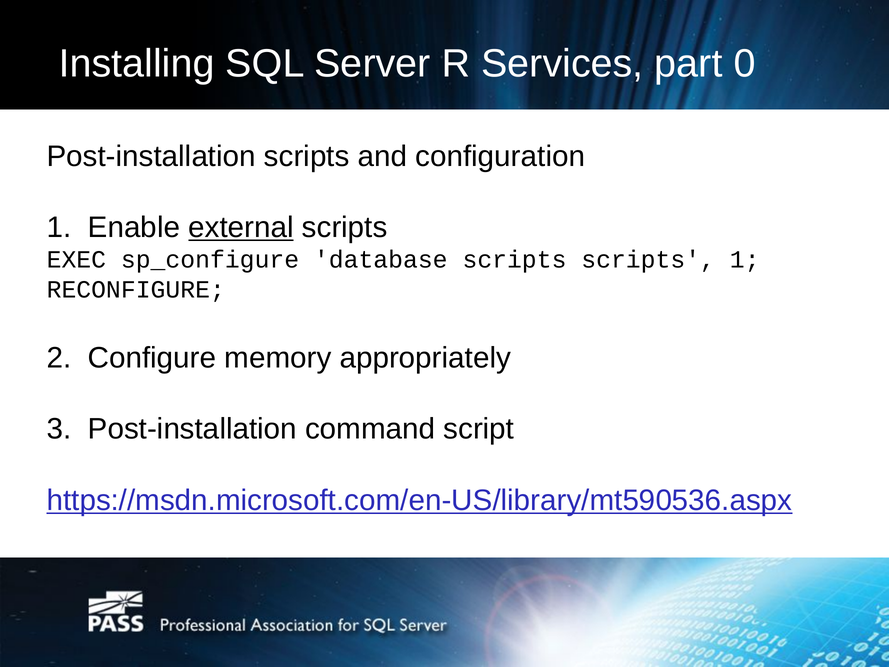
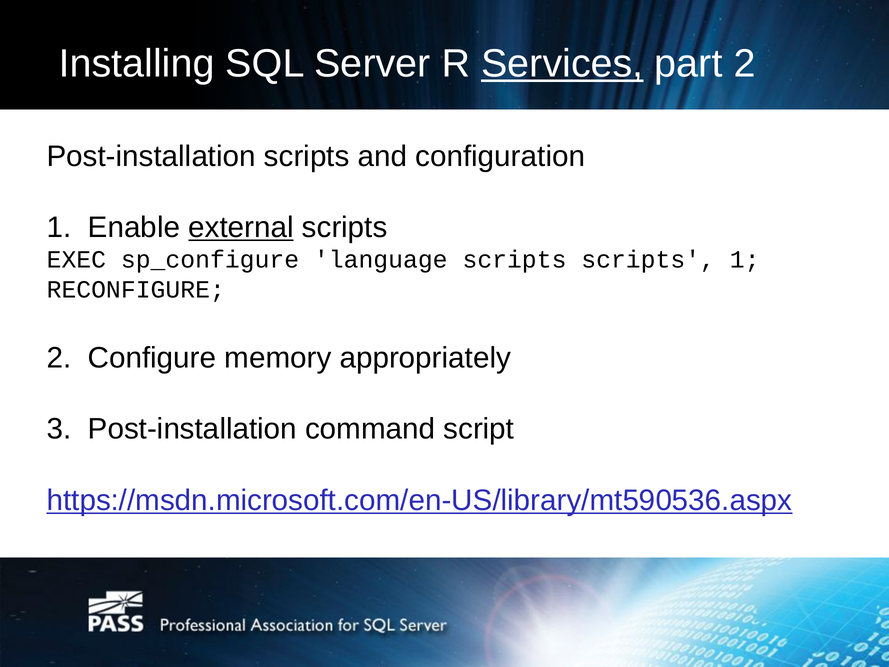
Services underline: none -> present
part 0: 0 -> 2
database: database -> language
